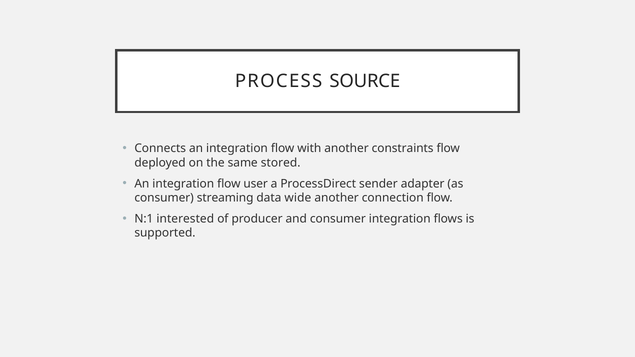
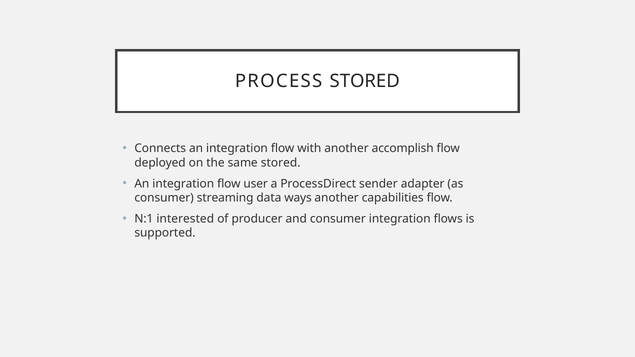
PROCESS SOURCE: SOURCE -> STORED
constraints: constraints -> accomplish
wide: wide -> ways
connection: connection -> capabilities
